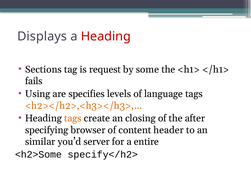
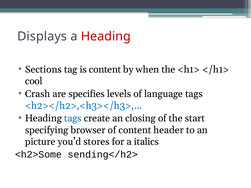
is request: request -> content
some: some -> when
fails: fails -> cool
Using: Using -> Crash
<h2></h2>,<h3></h3>,… colour: orange -> blue
tags at (73, 118) colour: orange -> blue
after: after -> start
similar: similar -> picture
server: server -> stores
entire: entire -> italics
specify</h2>: specify</h2> -> sending</h2>
